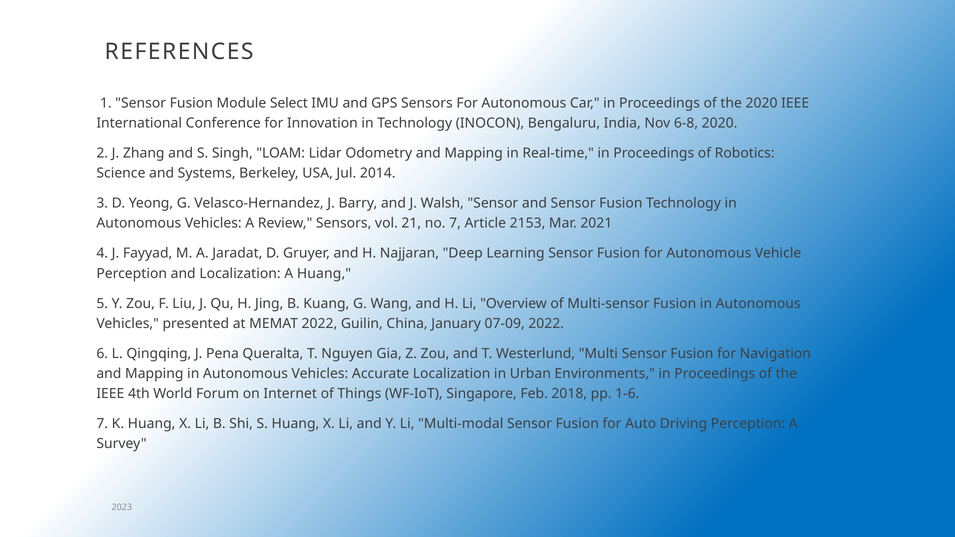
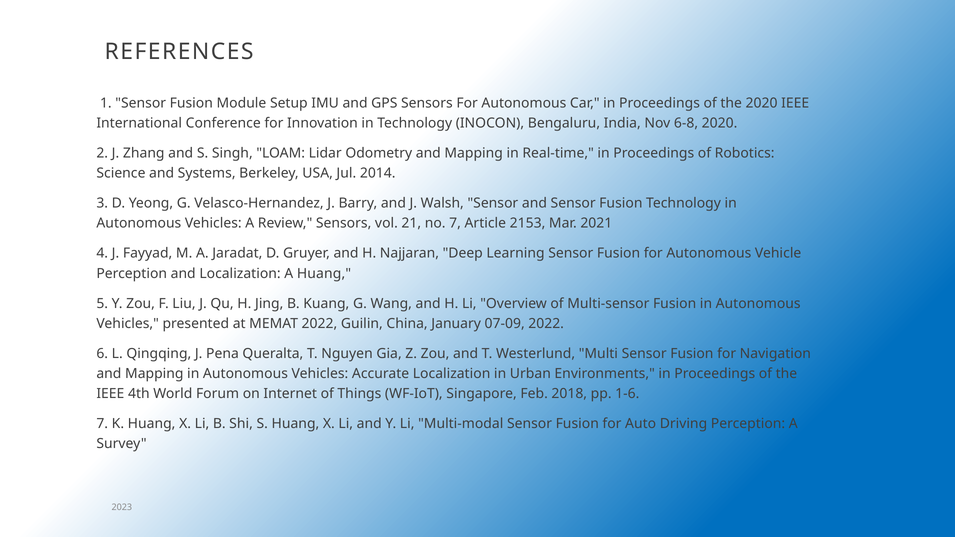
Select: Select -> Setup
